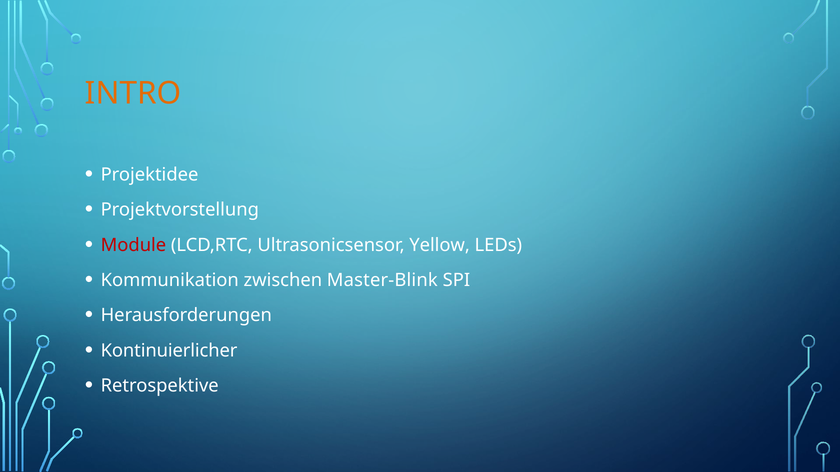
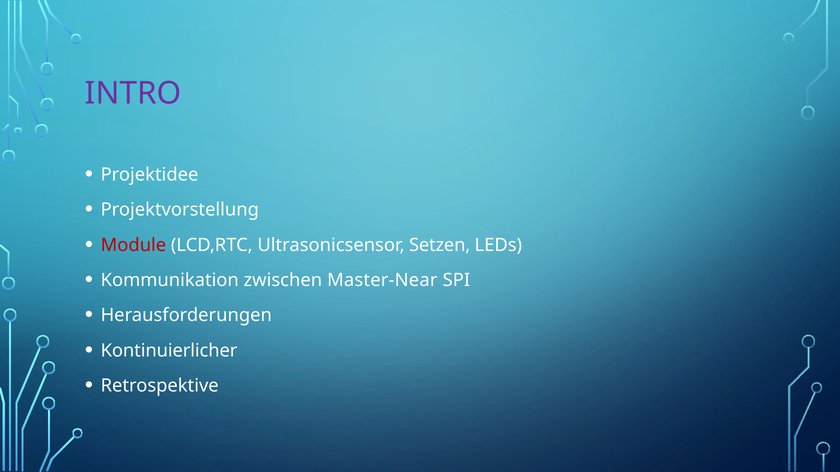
INTRO colour: orange -> purple
Yellow: Yellow -> Setzen
Master-Blink: Master-Blink -> Master-Near
